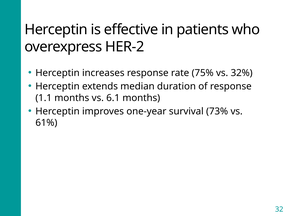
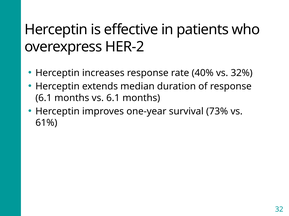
75%: 75% -> 40%
1.1 at (44, 98): 1.1 -> 6.1
